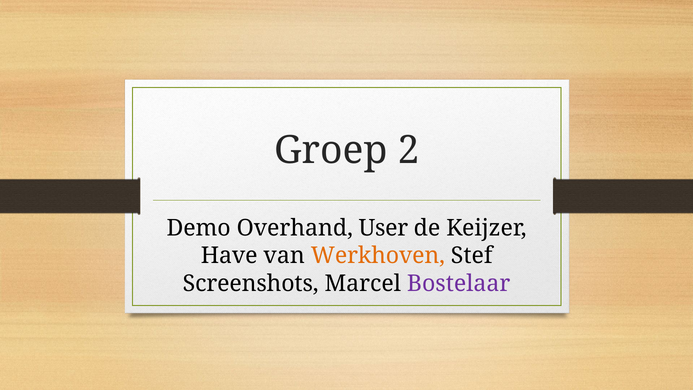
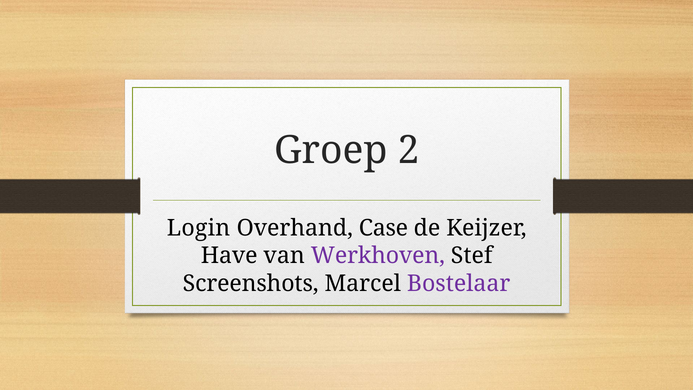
Demo: Demo -> Login
User: User -> Case
Werkhoven colour: orange -> purple
